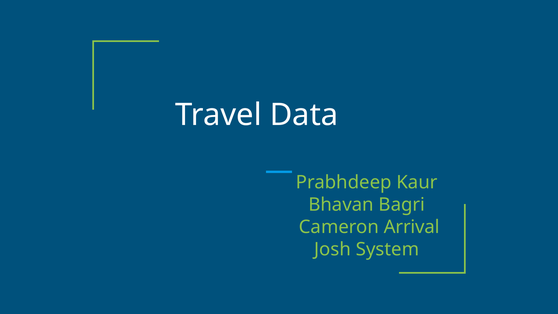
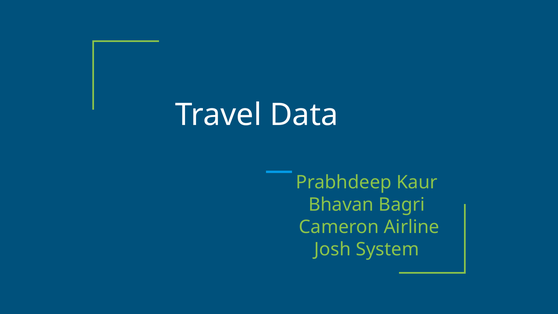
Arrival: Arrival -> Airline
